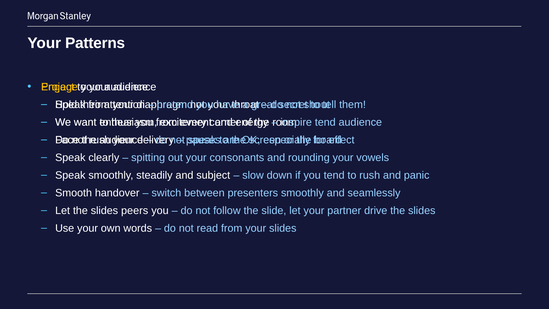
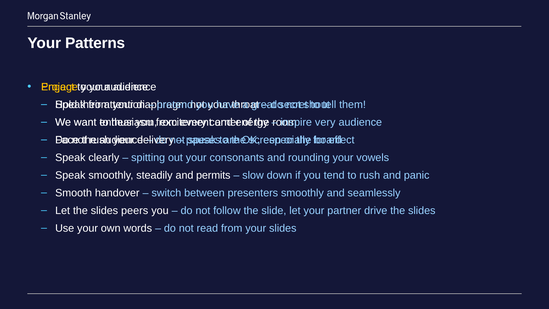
tend at (325, 122): tend -> very
subject: subject -> permits
